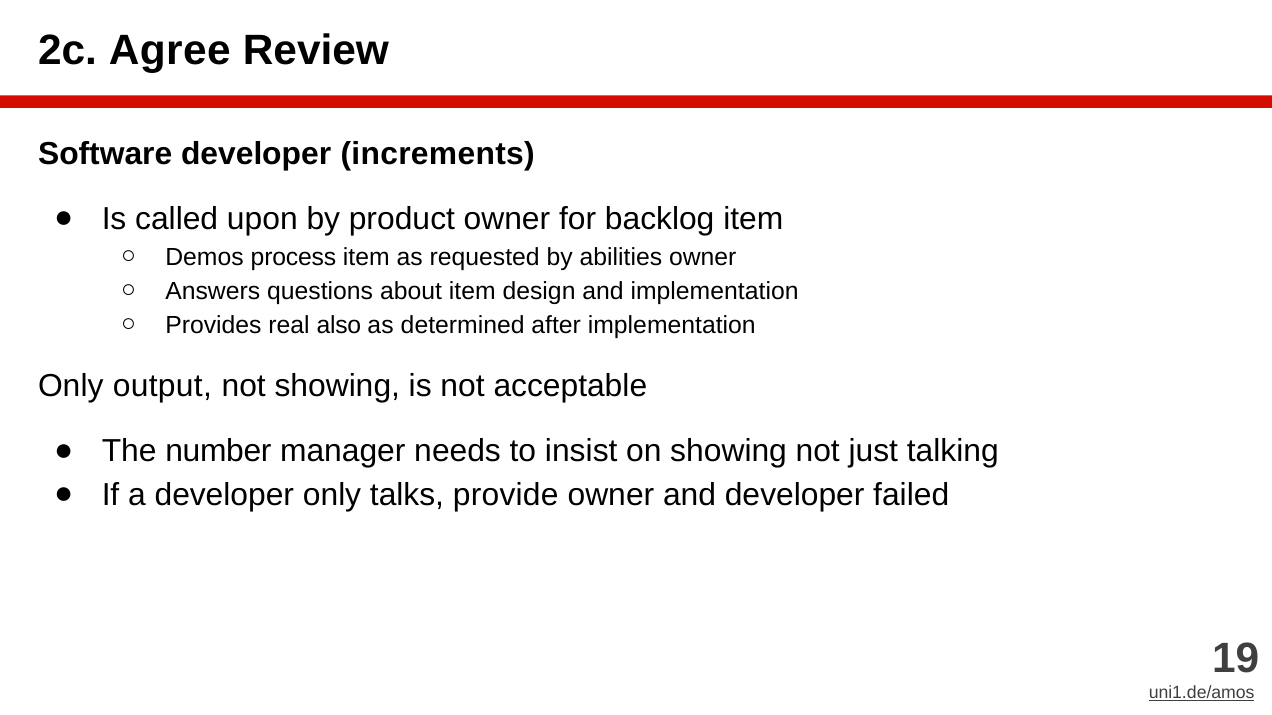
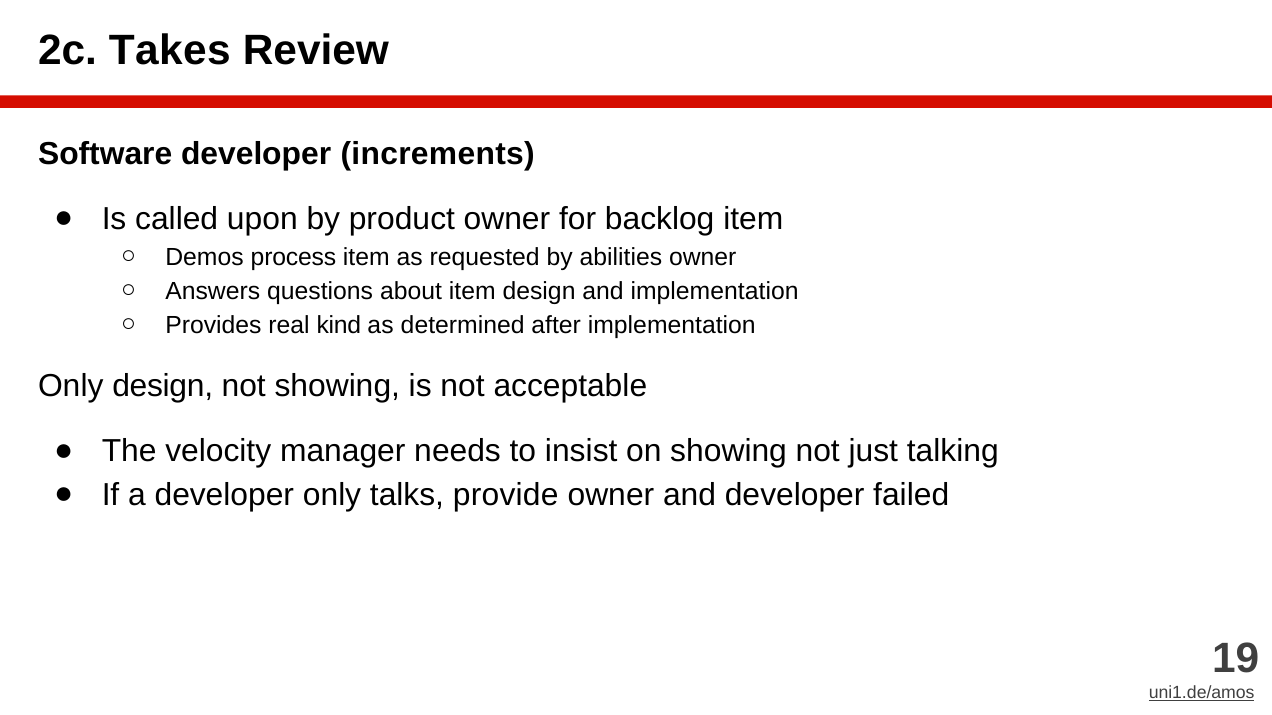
Agree: Agree -> Takes
also: also -> kind
Only output: output -> design
number: number -> velocity
